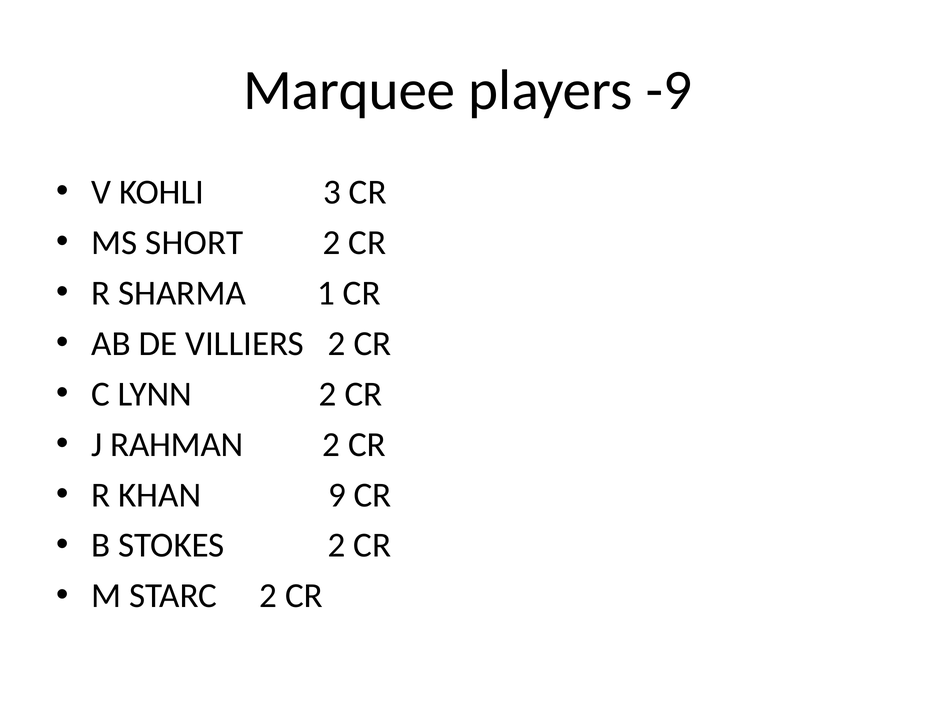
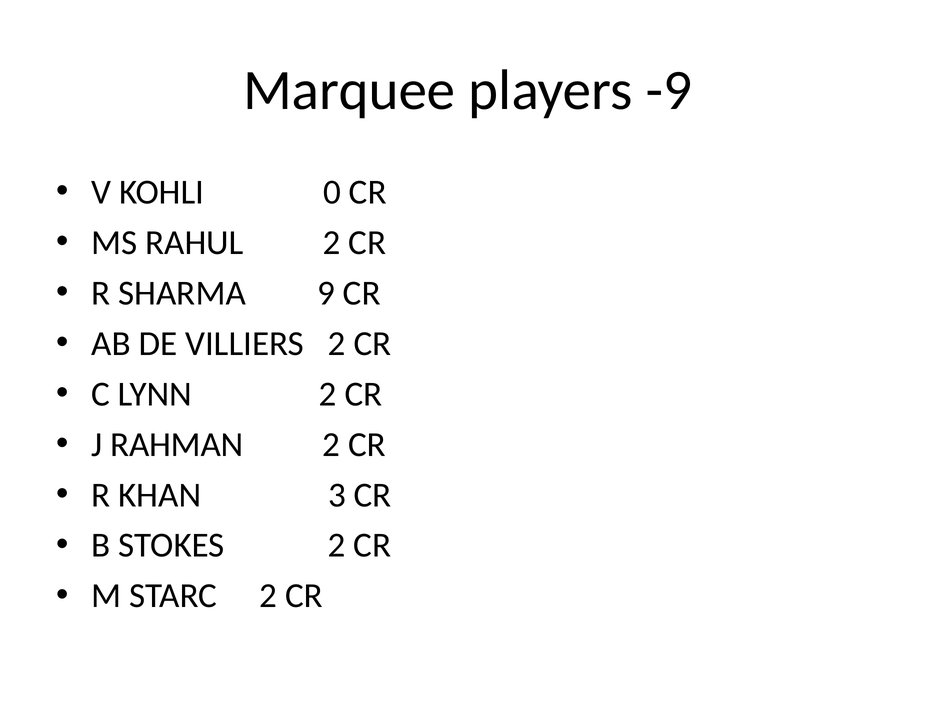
3: 3 -> 0
SHORT: SHORT -> RAHUL
1: 1 -> 9
9: 9 -> 3
